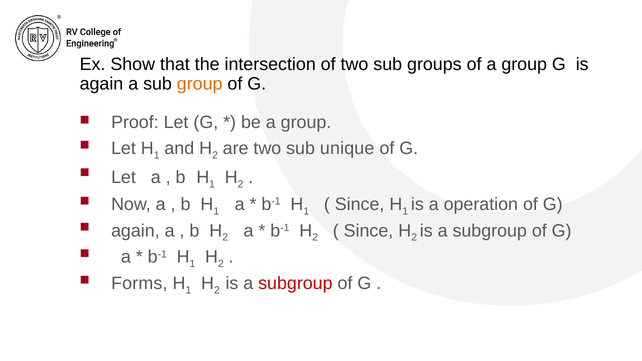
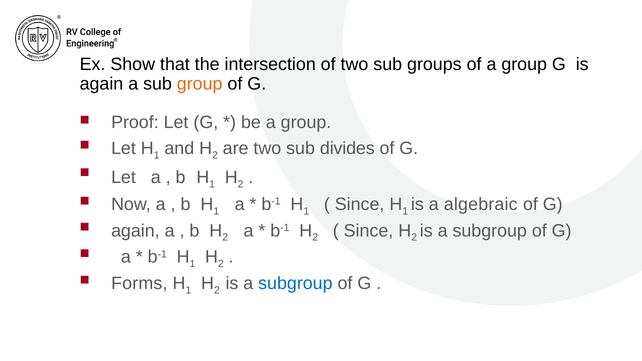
unique: unique -> divides
operation: operation -> algebraic
subgroup at (295, 283) colour: red -> blue
